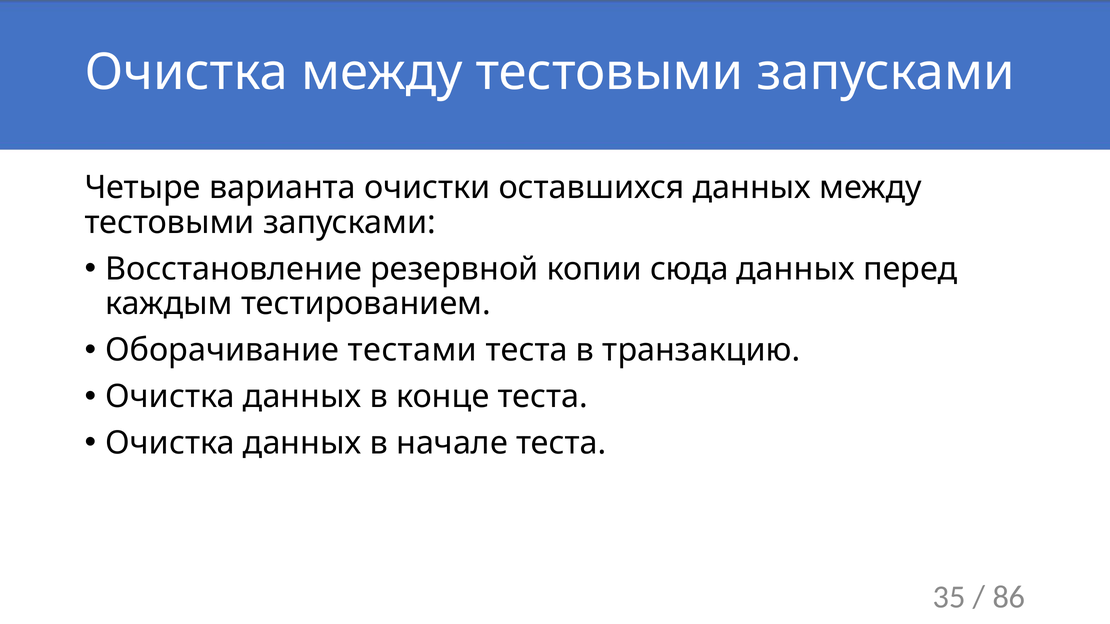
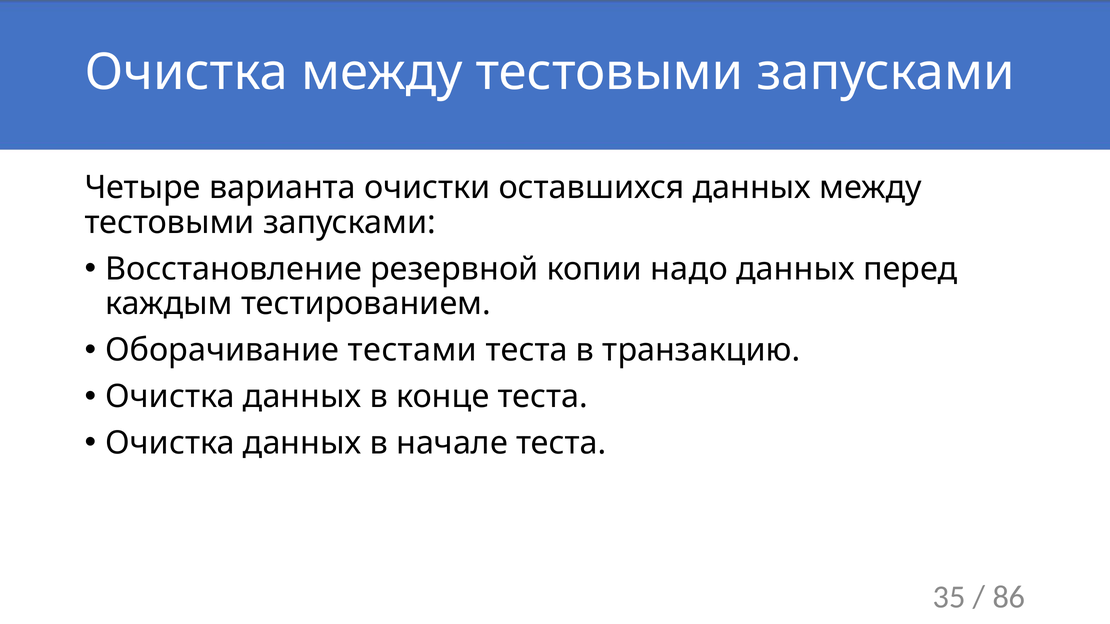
сюда: сюда -> надо
